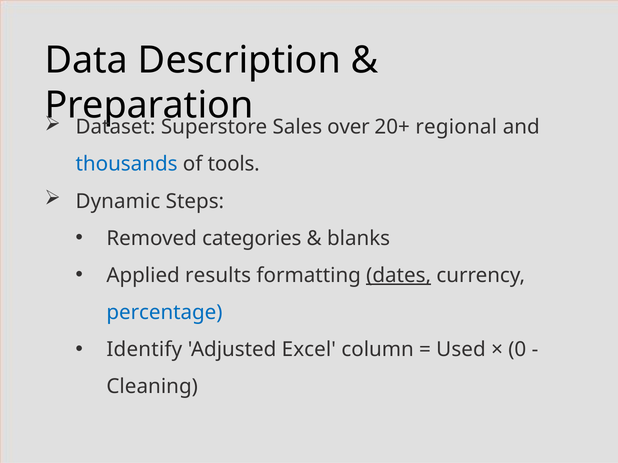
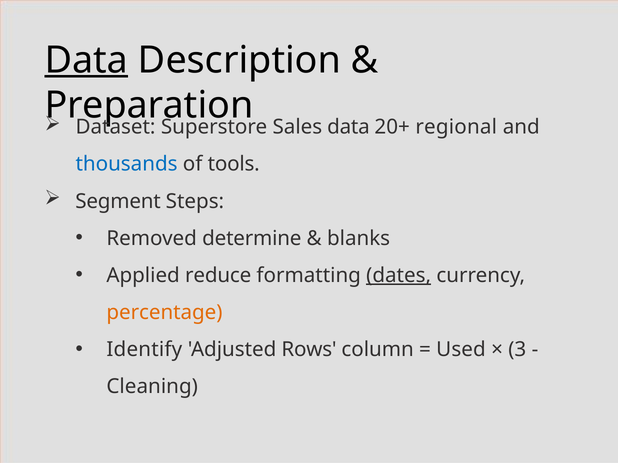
Data at (86, 60) underline: none -> present
Sales over: over -> data
Dynamic: Dynamic -> Segment
categories: categories -> determine
results: results -> reduce
percentage colour: blue -> orange
Excel: Excel -> Rows
0: 0 -> 3
